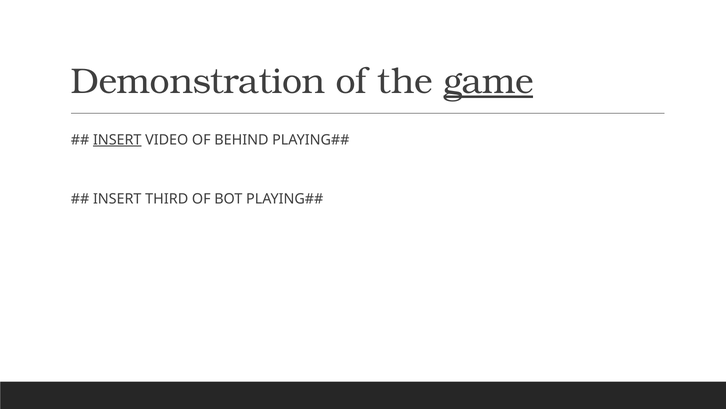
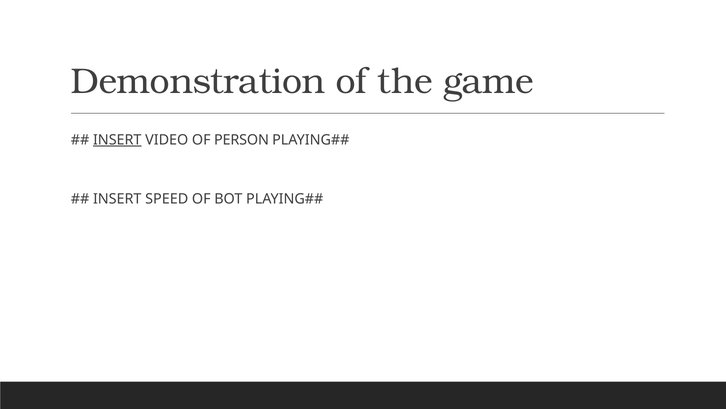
game underline: present -> none
BEHIND: BEHIND -> PERSON
THIRD: THIRD -> SPEED
